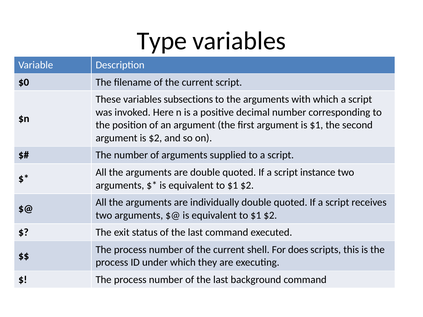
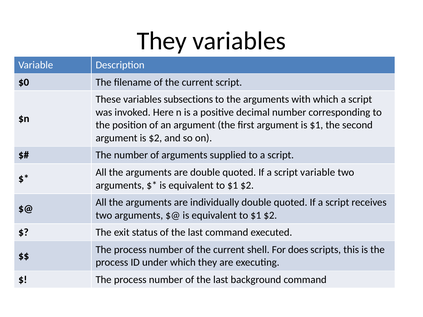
Type at (162, 41): Type -> They
script instance: instance -> variable
